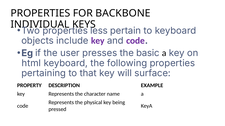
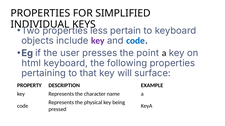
BACKBONE: BACKBONE -> SIMPLIFIED
code at (135, 41) colour: purple -> blue
basic: basic -> point
